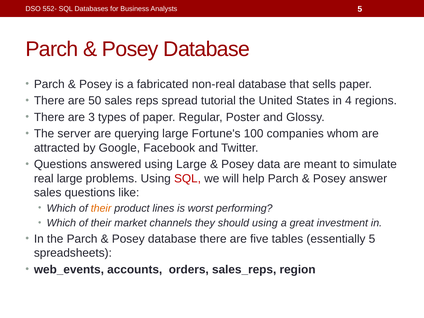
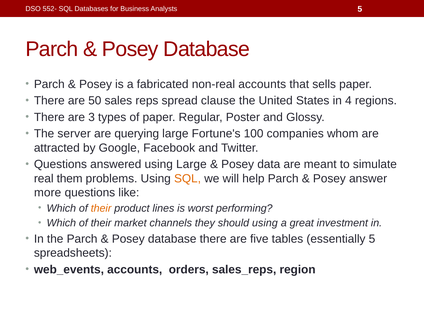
non-real database: database -> accounts
tutorial: tutorial -> clause
real large: large -> them
SQL at (188, 179) colour: red -> orange
sales at (48, 193): sales -> more
